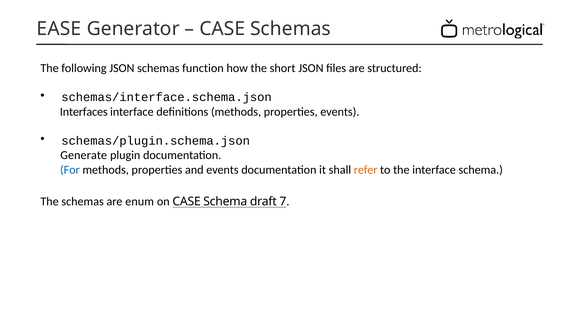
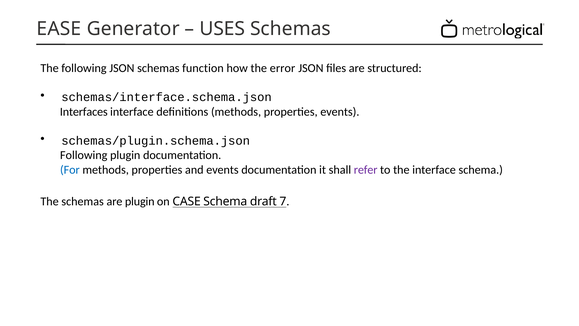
CASE at (222, 29): CASE -> USES
short: short -> error
Generate at (84, 155): Generate -> Following
refer colour: orange -> purple
are enum: enum -> plugin
